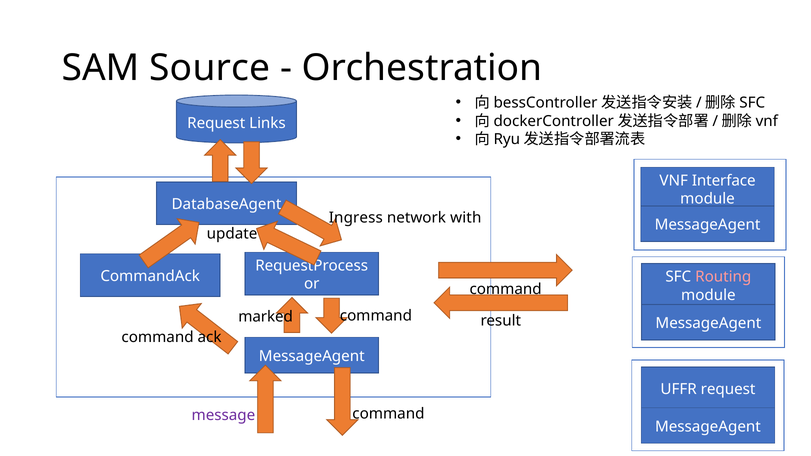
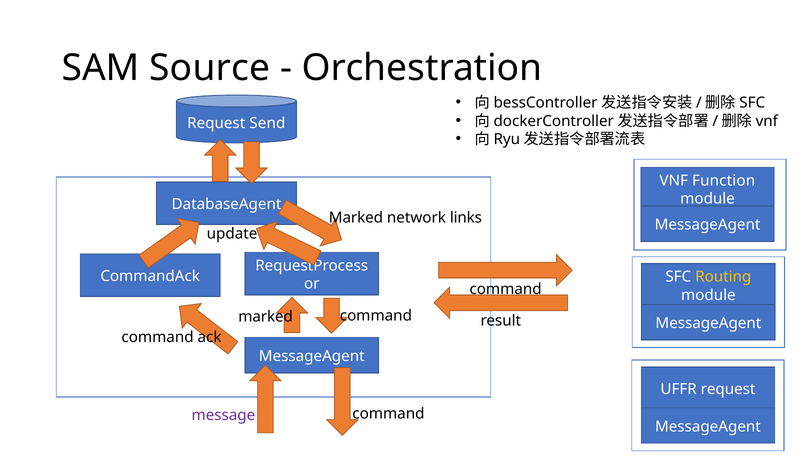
Links: Links -> Send
Interface: Interface -> Function
Ingress at (356, 218): Ingress -> Marked
with: with -> links
Routing colour: pink -> yellow
